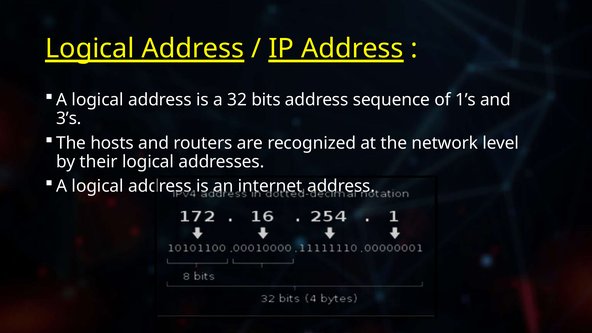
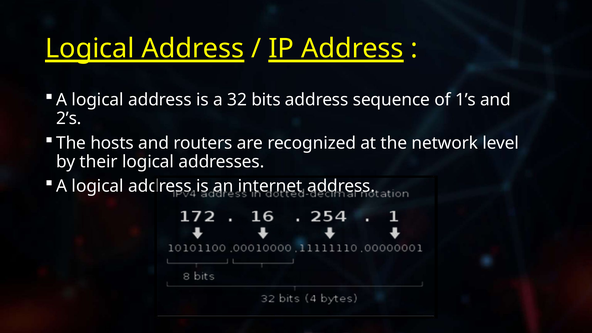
3’s: 3’s -> 2’s
